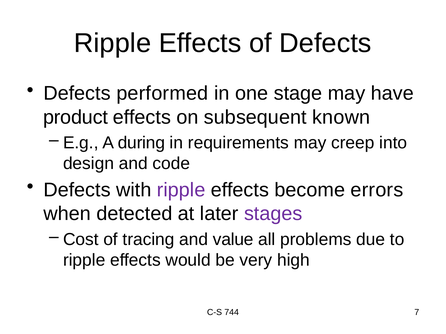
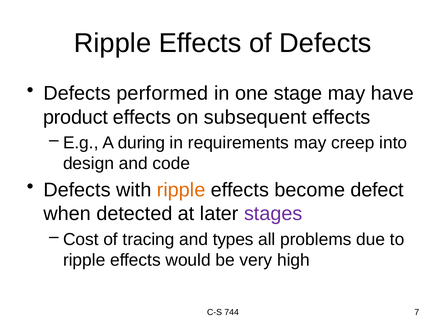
subsequent known: known -> effects
ripple at (181, 190) colour: purple -> orange
errors: errors -> defect
value: value -> types
